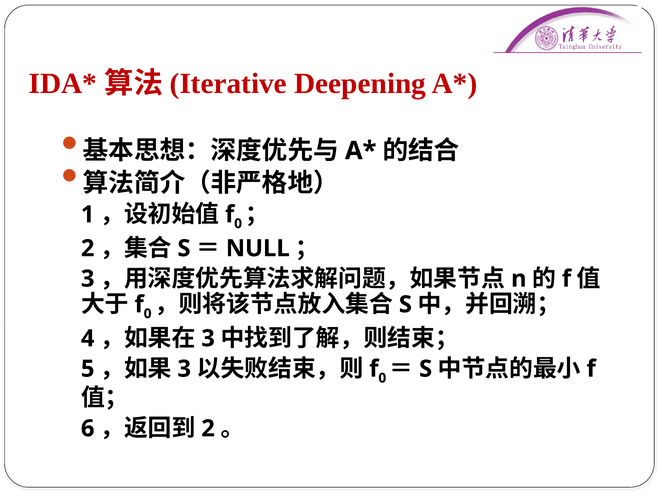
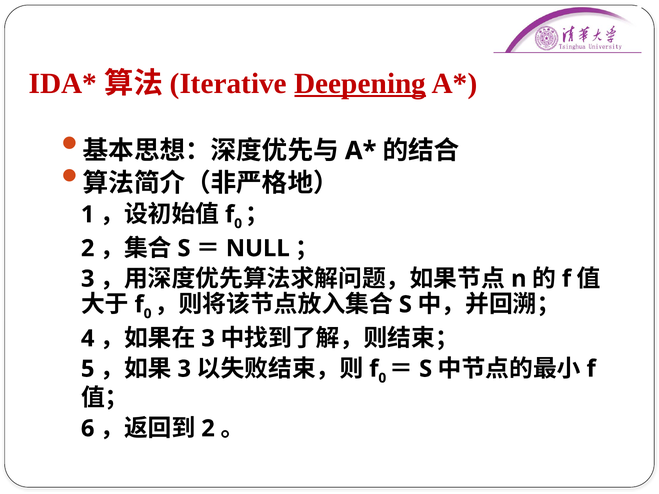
Deepening underline: none -> present
